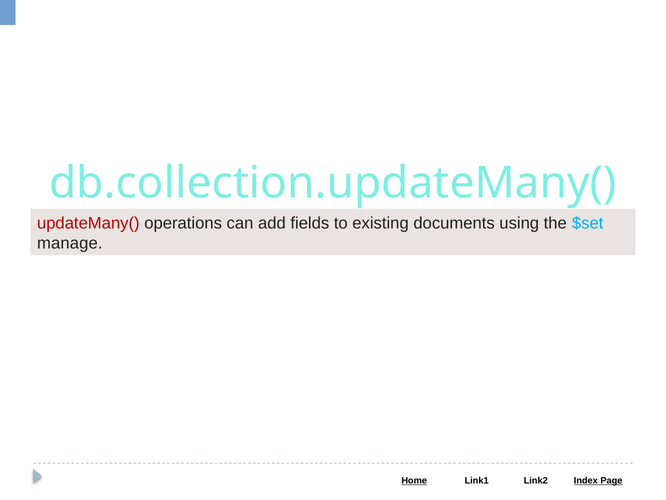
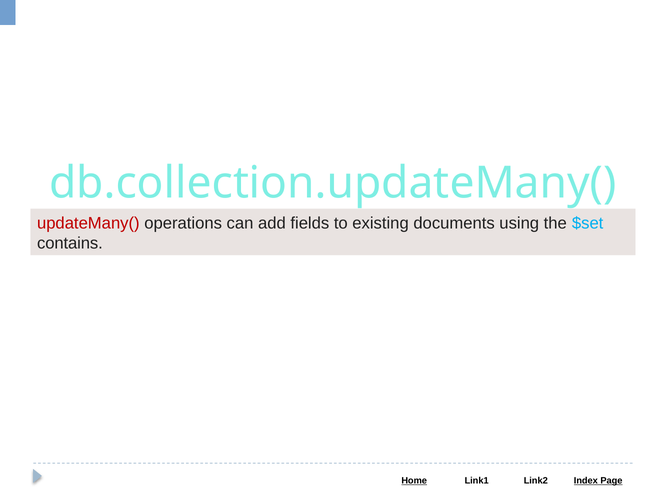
manage: manage -> contains
